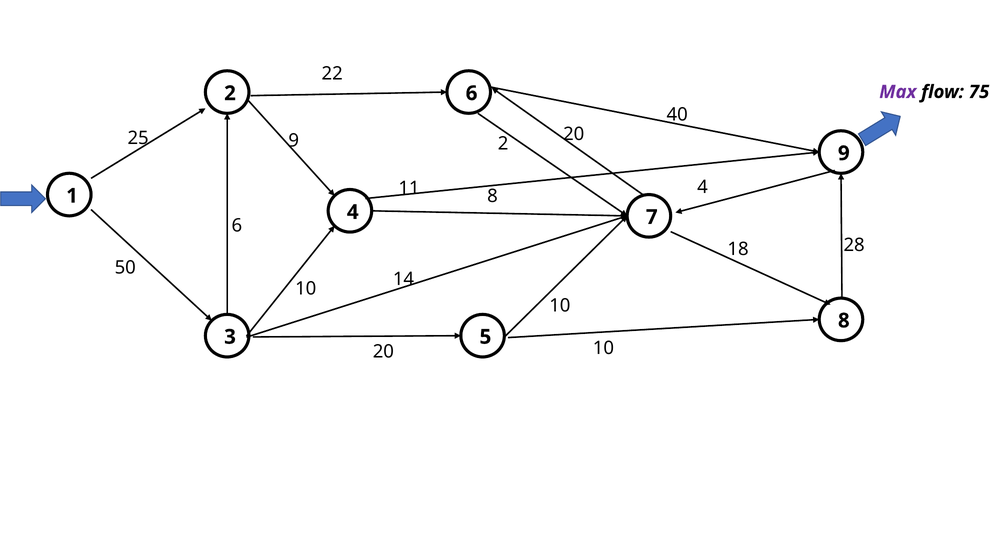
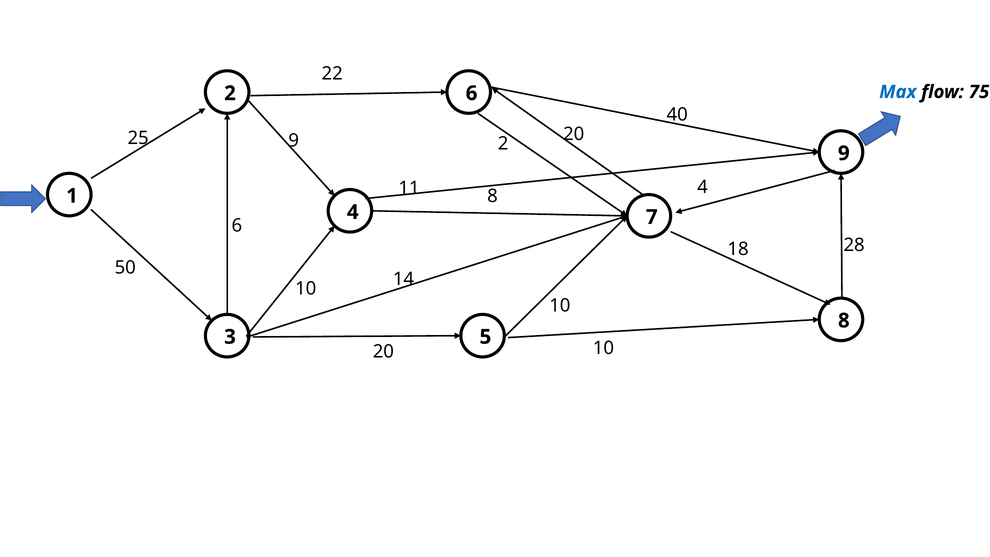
Max colour: purple -> blue
